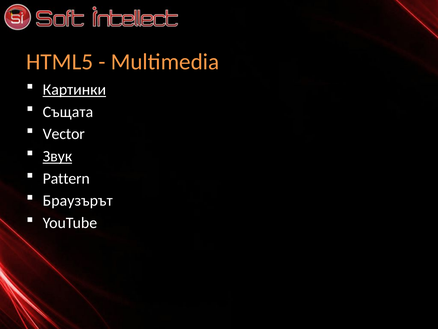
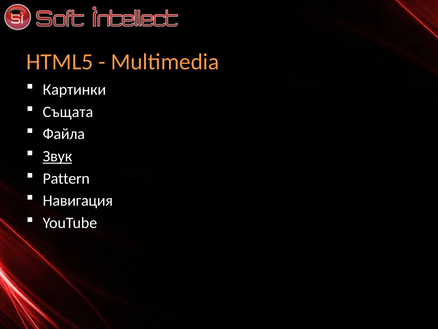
Картинки underline: present -> none
Vector: Vector -> Файла
Браузърът: Браузърът -> Навигация
